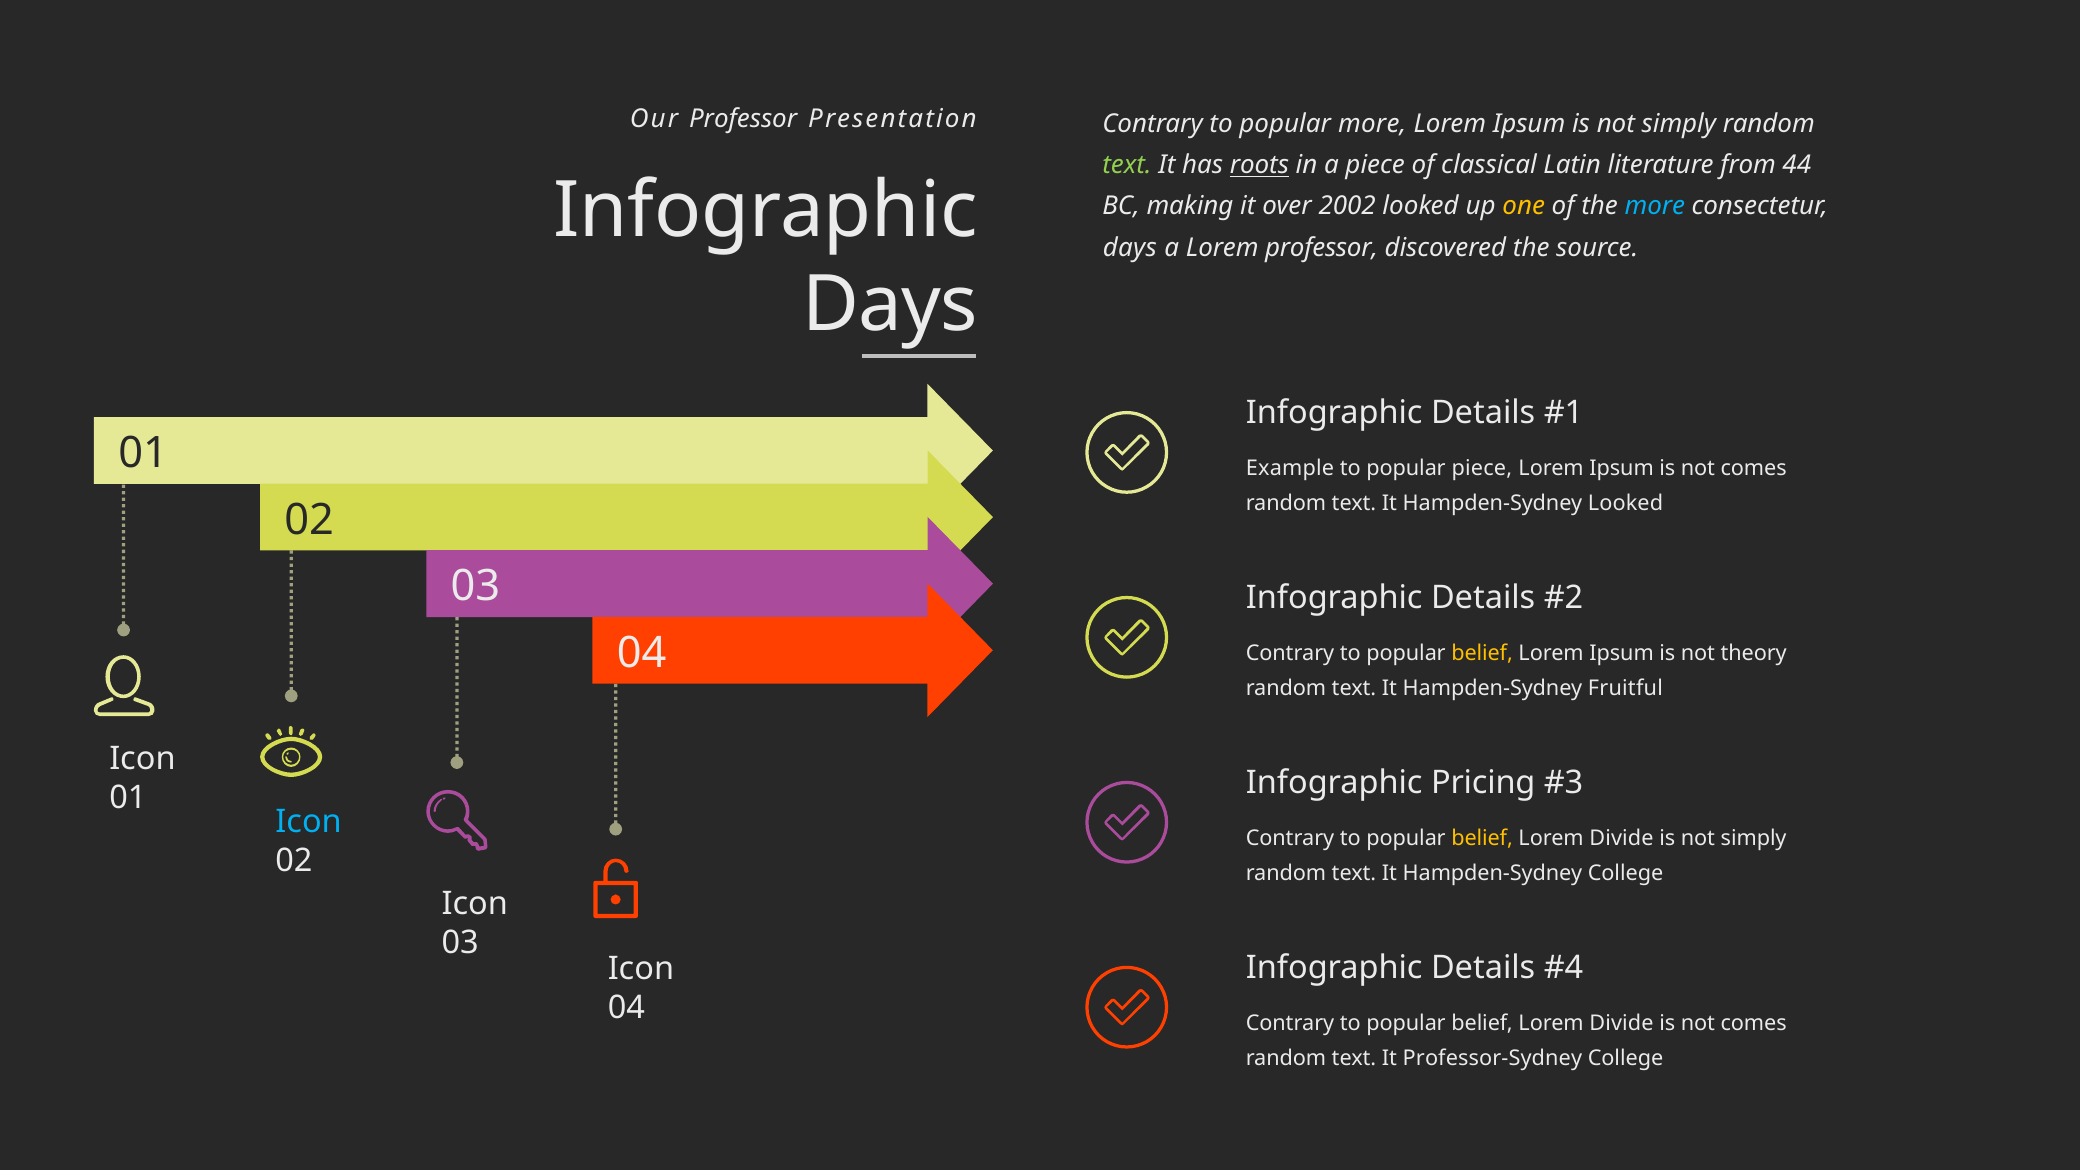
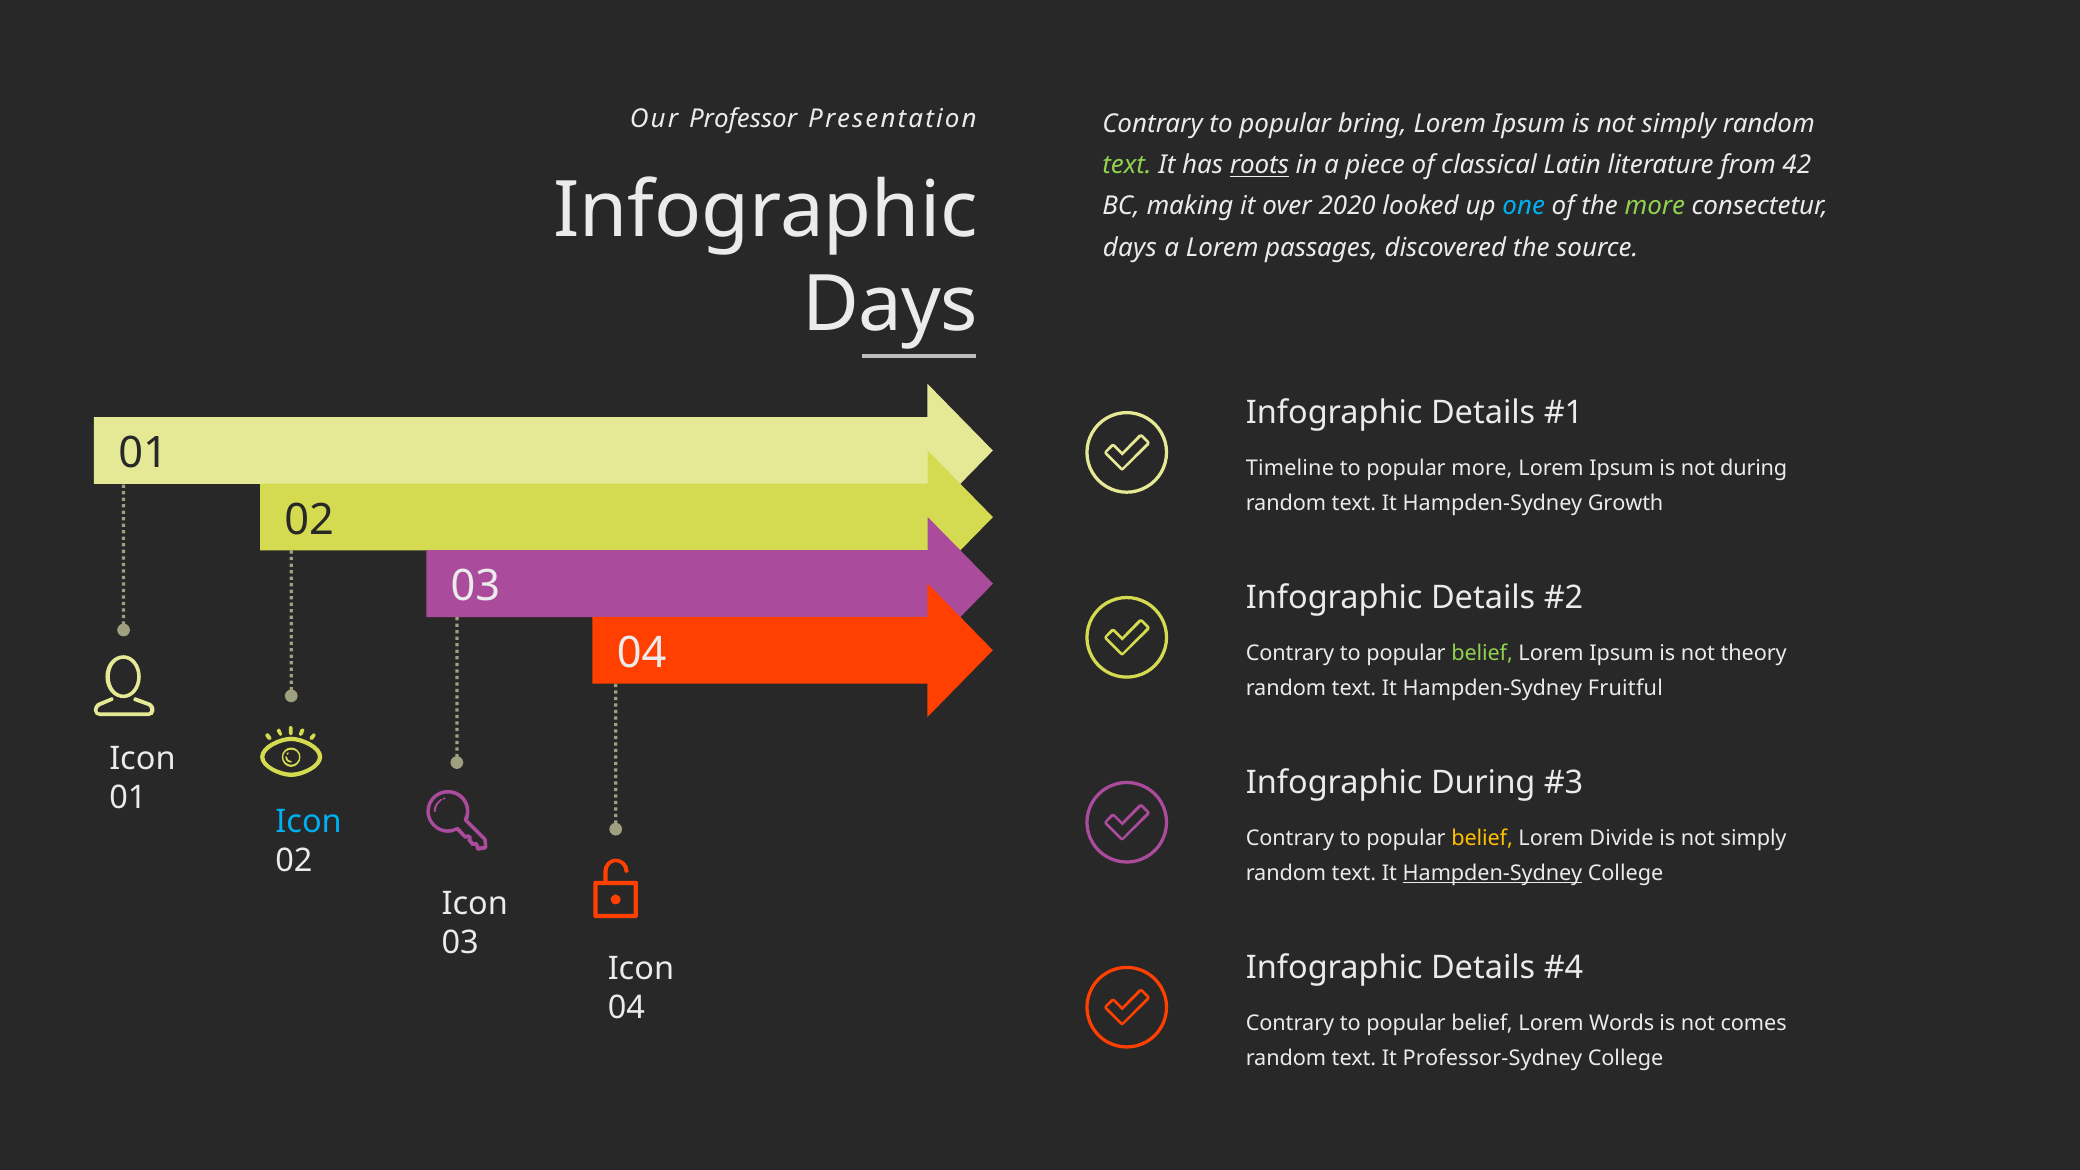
popular more: more -> bring
44: 44 -> 42
2002: 2002 -> 2020
one colour: yellow -> light blue
more at (1655, 206) colour: light blue -> light green
Lorem professor: professor -> passages
Example: Example -> Timeline
popular piece: piece -> more
Ipsum is not comes: comes -> during
Hampden-Sydney Looked: Looked -> Growth
belief at (1482, 654) colour: yellow -> light green
Infographic Pricing: Pricing -> During
Hampden-Sydney at (1493, 873) underline: none -> present
Divide at (1622, 1024): Divide -> Words
